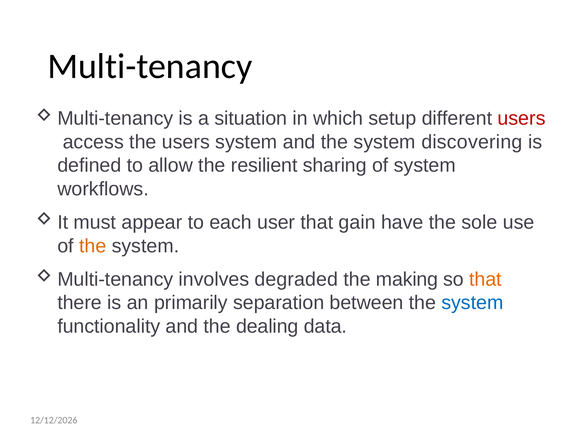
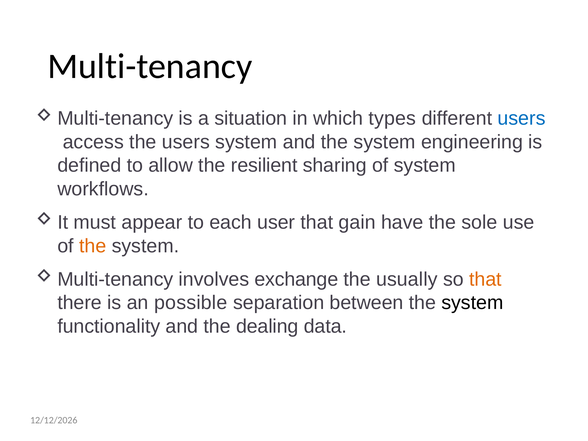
setup: setup -> types
users at (522, 118) colour: red -> blue
discovering: discovering -> engineering
degraded: degraded -> exchange
making: making -> usually
primarily: primarily -> possible
system at (472, 303) colour: blue -> black
